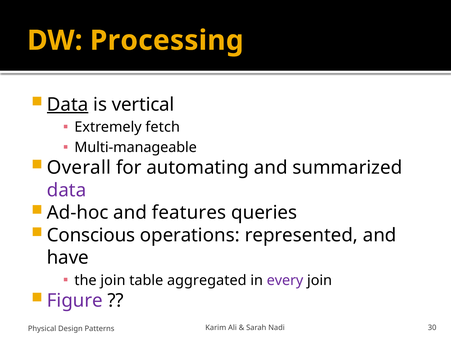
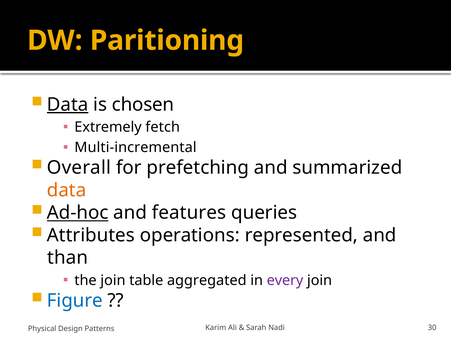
Processing: Processing -> Paritioning
vertical: vertical -> chosen
Multi-manageable: Multi-manageable -> Multi-incremental
automating: automating -> prefetching
data at (67, 190) colour: purple -> orange
Ad-hoc underline: none -> present
Conscious: Conscious -> Attributes
have: have -> than
Figure colour: purple -> blue
